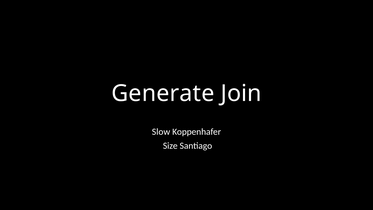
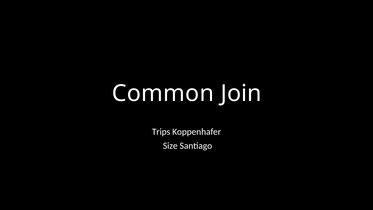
Generate: Generate -> Common
Slow: Slow -> Trips
